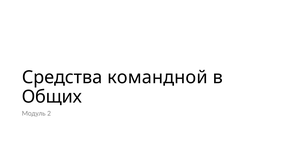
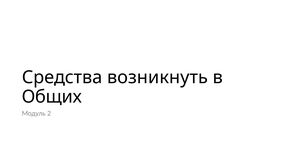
командной: командной -> возникнуть
